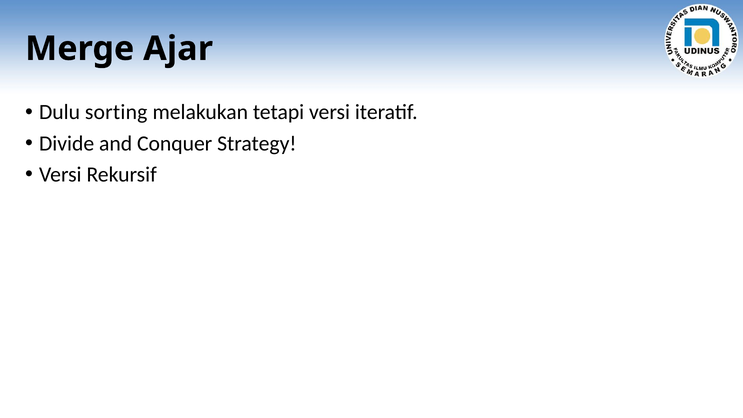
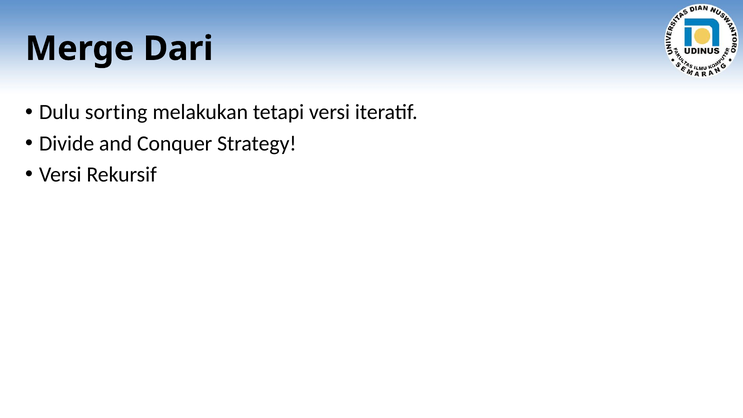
Ajar: Ajar -> Dari
